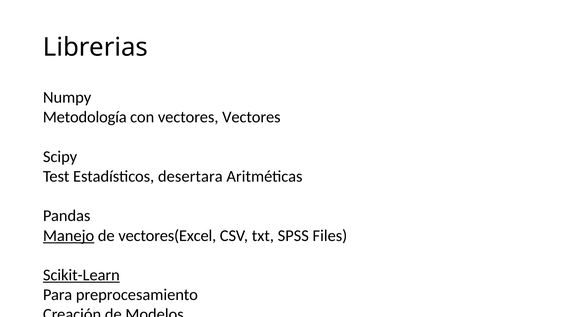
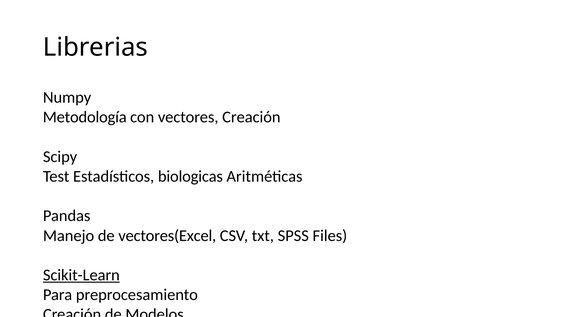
vectores Vectores: Vectores -> Creación
desertara: desertara -> biologicas
Manejo underline: present -> none
